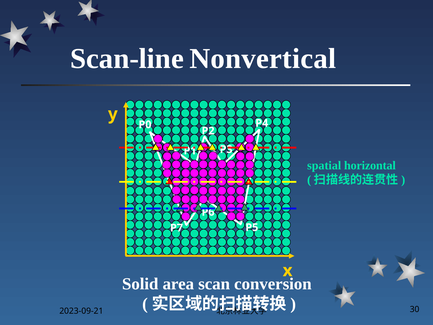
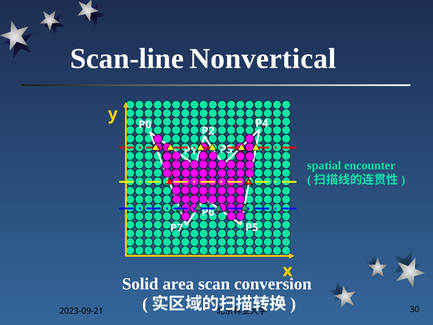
horizontal: horizontal -> encounter
